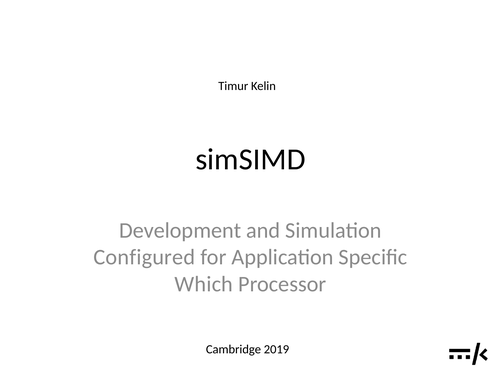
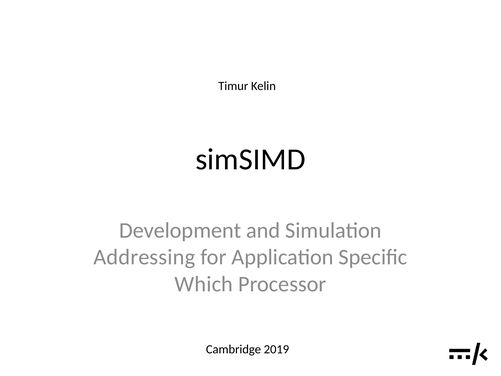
Configured: Configured -> Addressing
